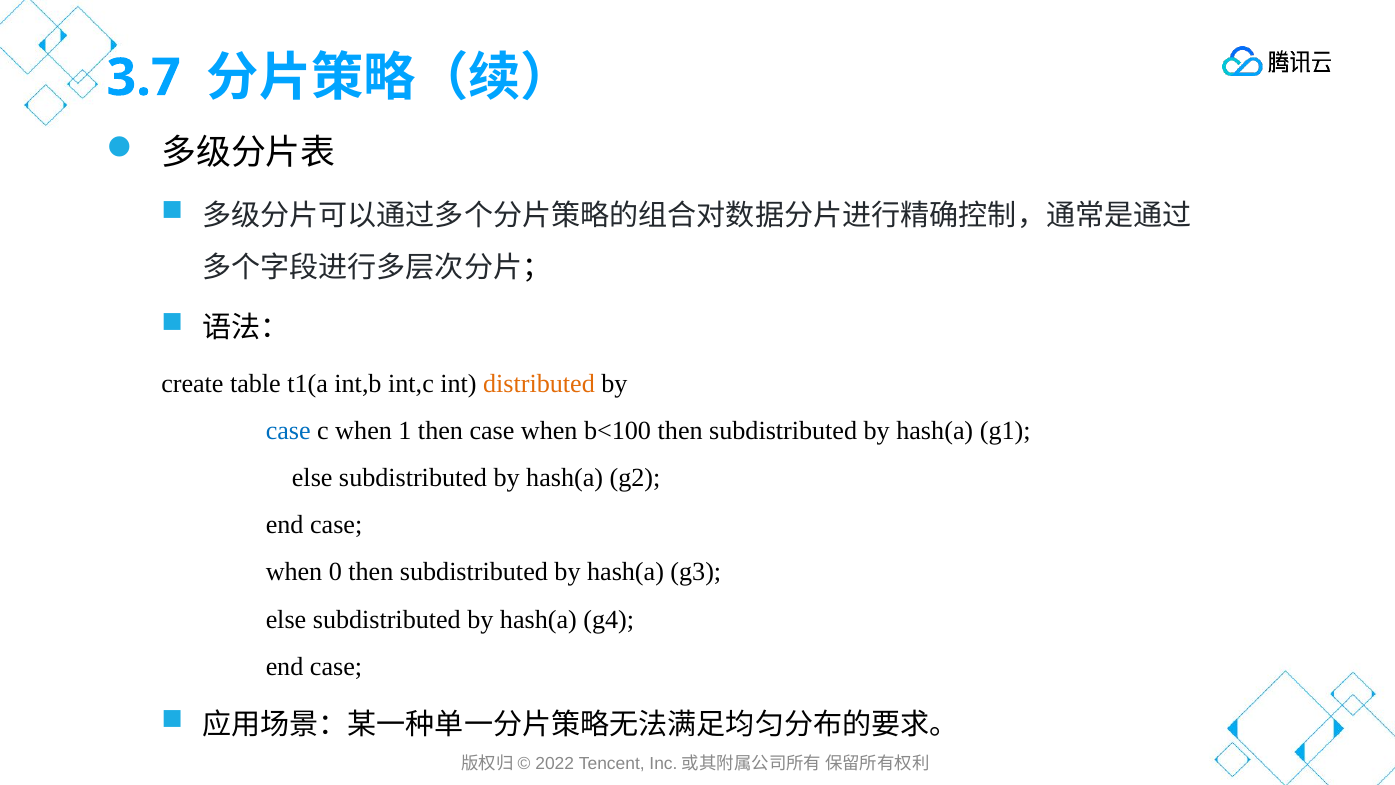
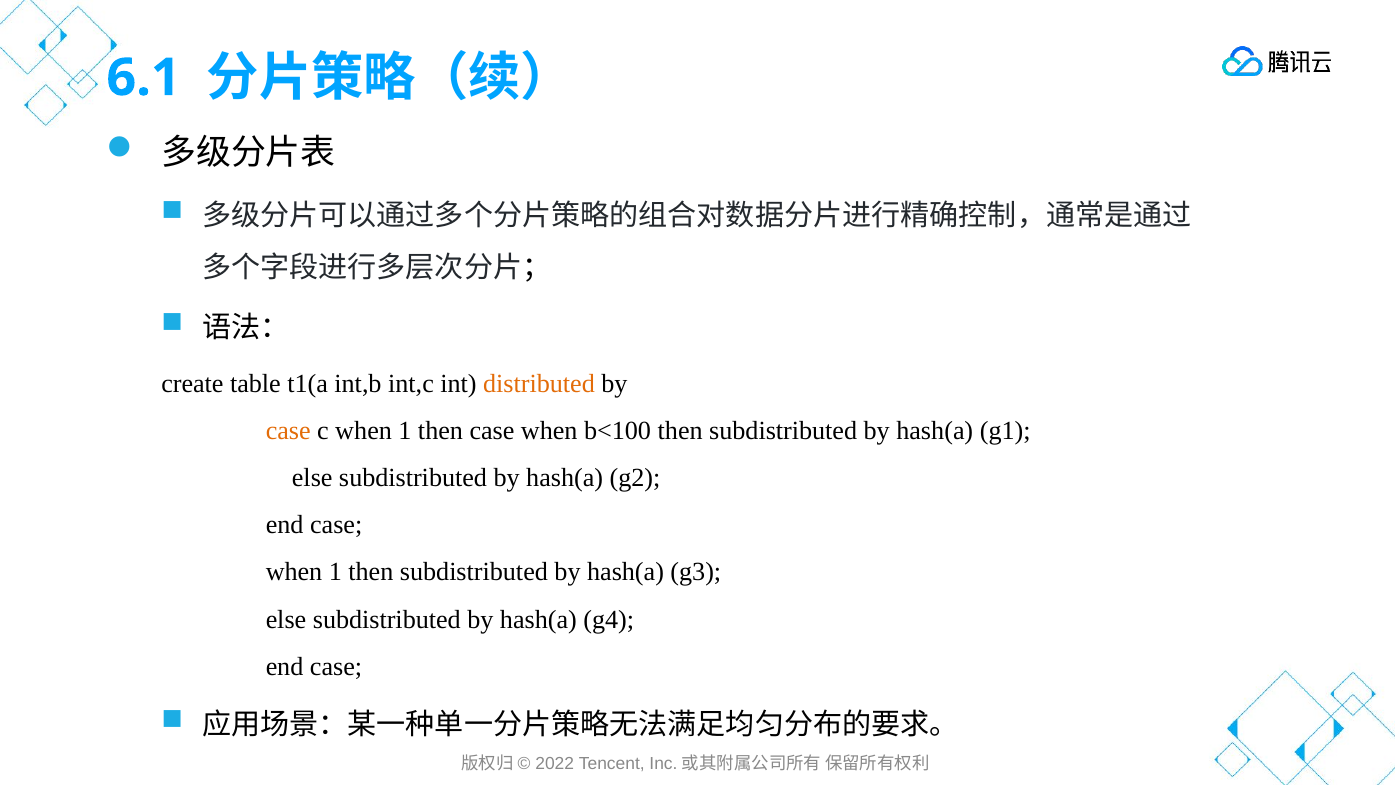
3.7: 3.7 -> 6.1
case at (288, 431) colour: blue -> orange
0 at (335, 572): 0 -> 1
